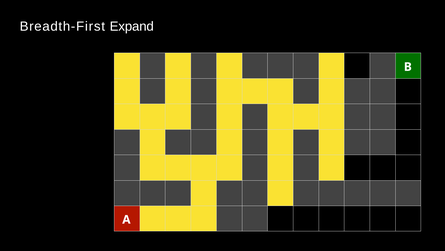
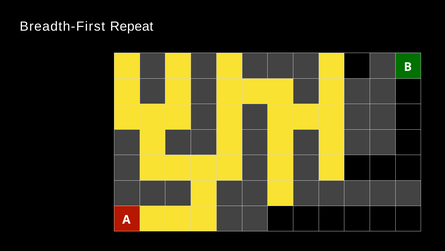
Expand: Expand -> Repeat
